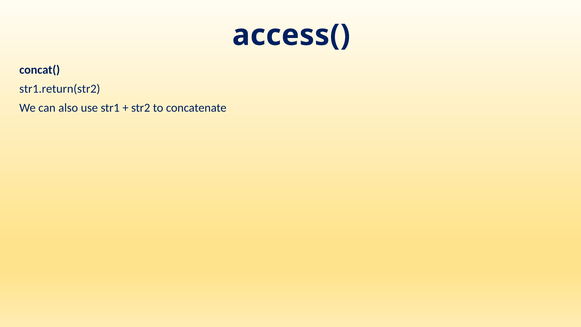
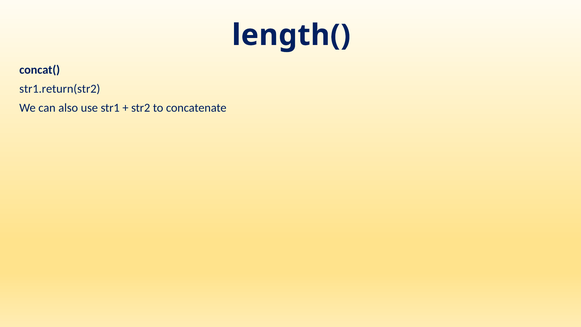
access(: access( -> length(
